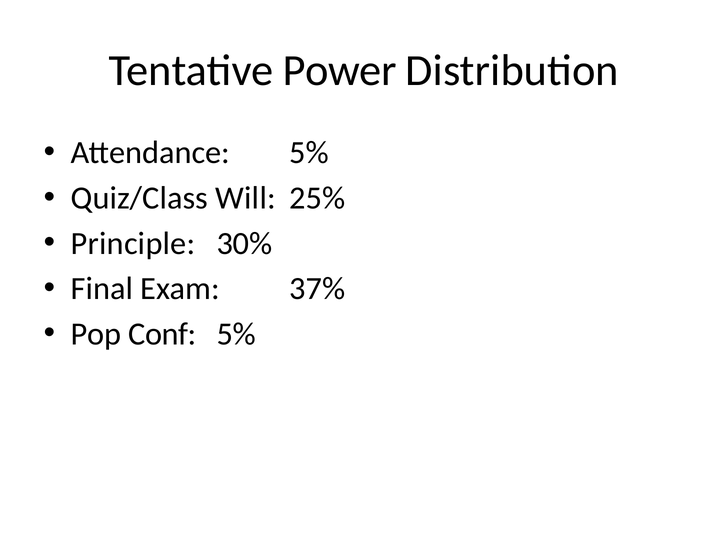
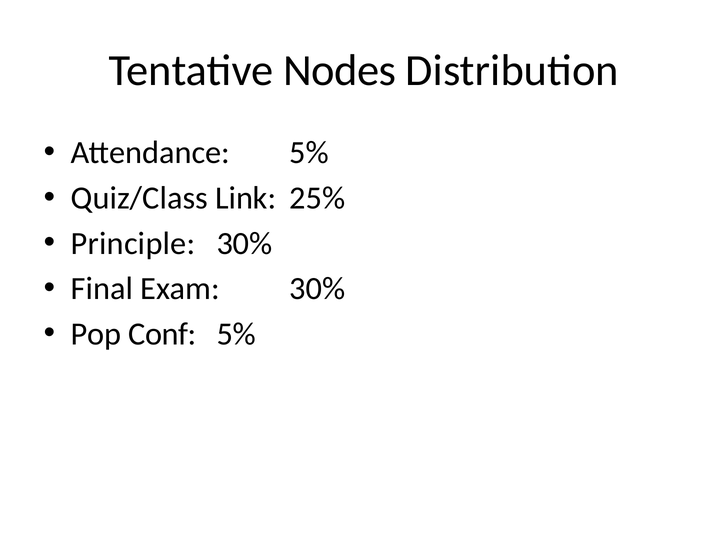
Power: Power -> Nodes
Will: Will -> Link
Exam 37%: 37% -> 30%
